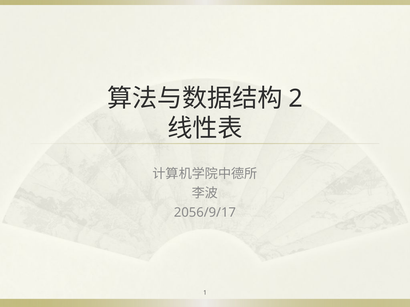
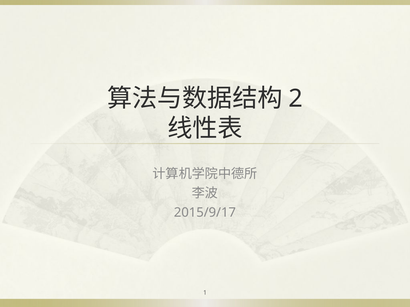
2056/9/17: 2056/9/17 -> 2015/9/17
